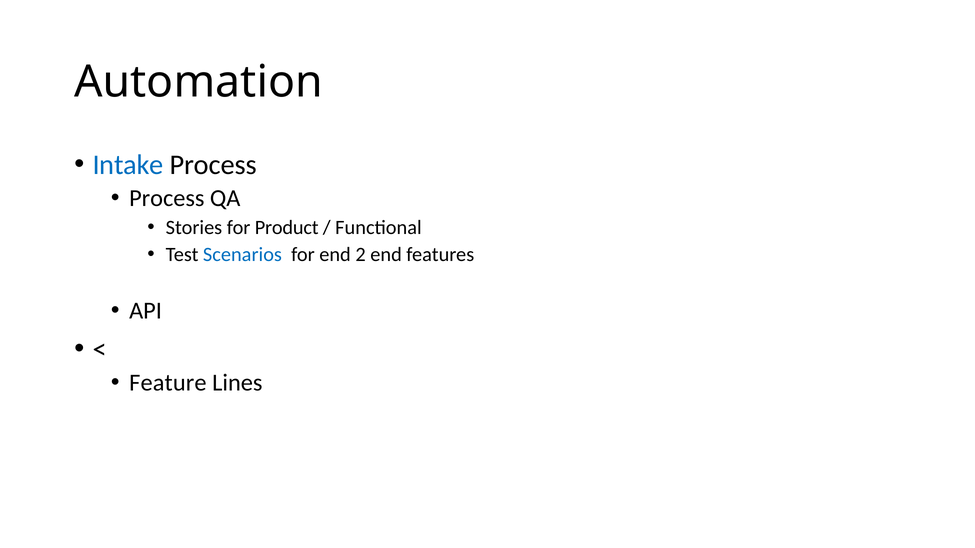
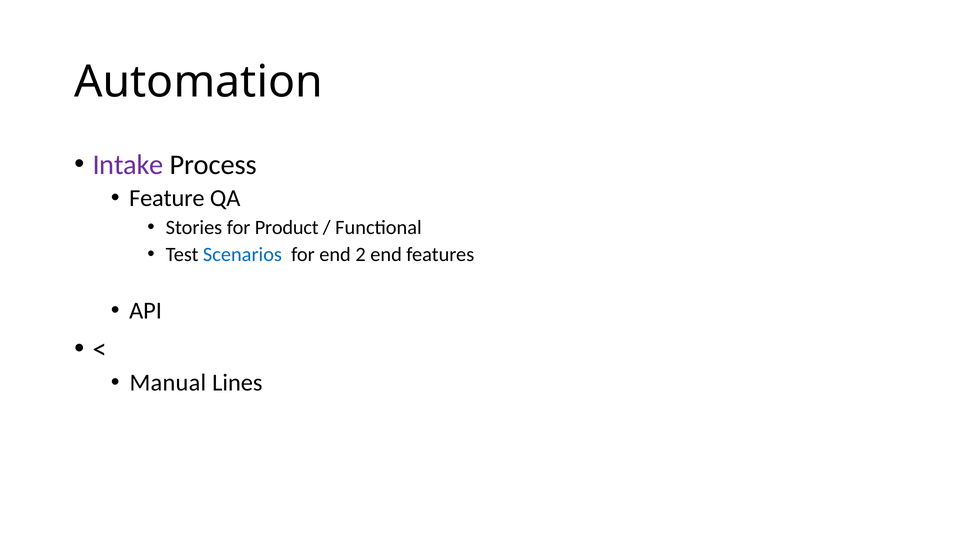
Intake colour: blue -> purple
Process at (167, 198): Process -> Feature
Feature: Feature -> Manual
